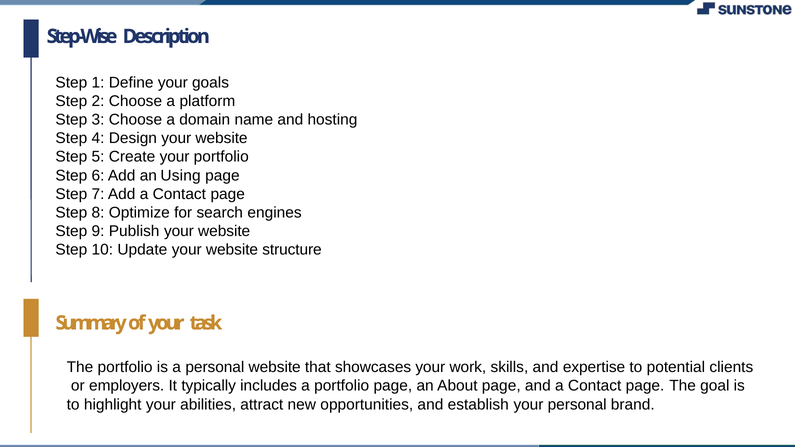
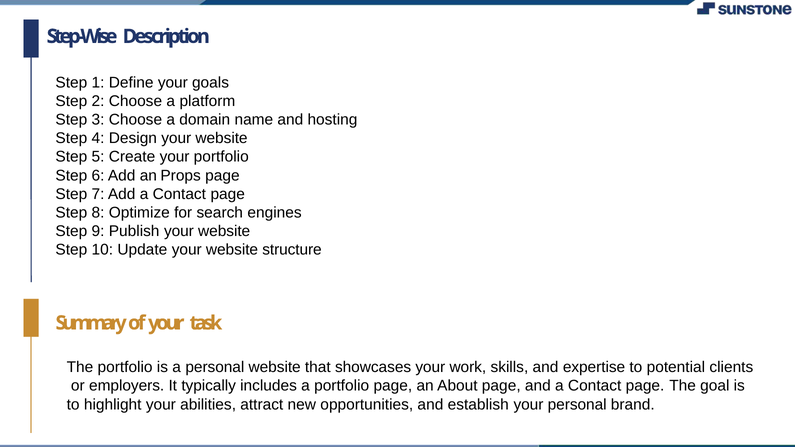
Using: Using -> Props
